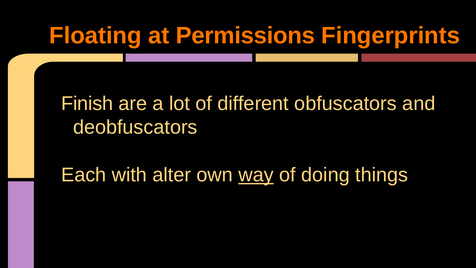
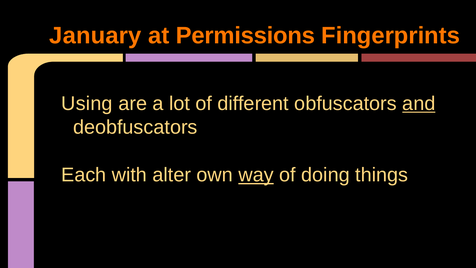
Floating: Floating -> January
Finish: Finish -> Using
and underline: none -> present
